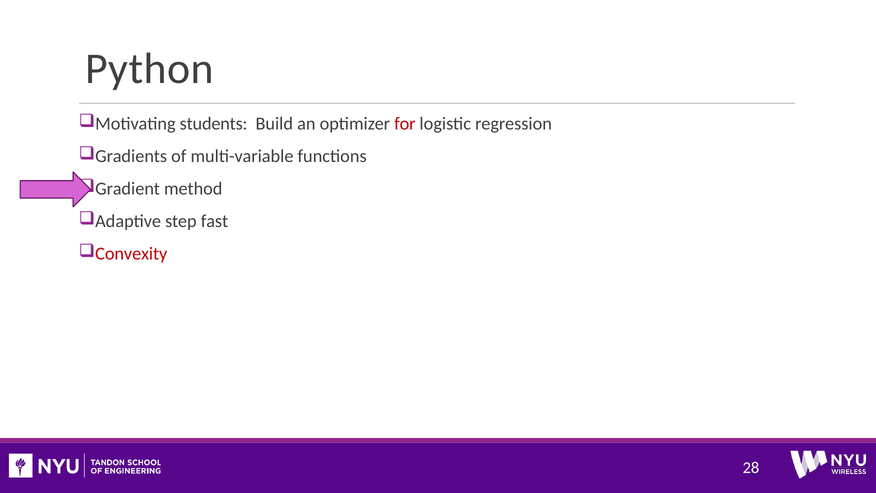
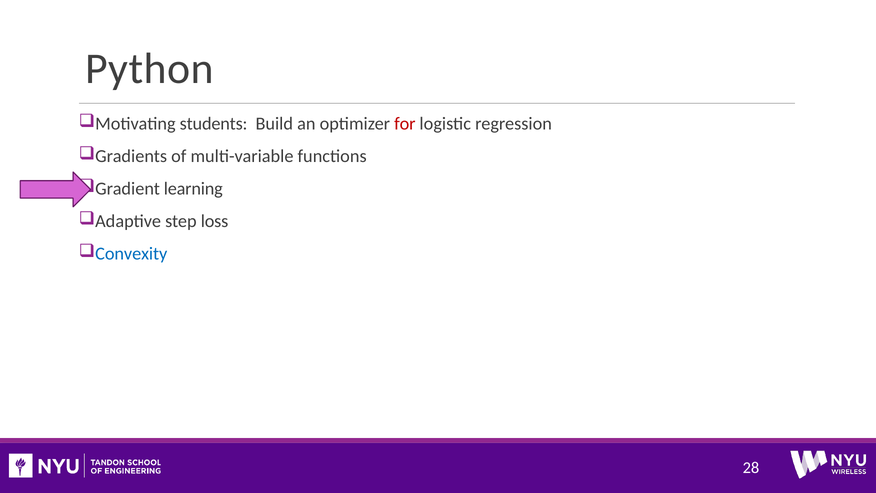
method: method -> learning
fast: fast -> loss
Convexity colour: red -> blue
